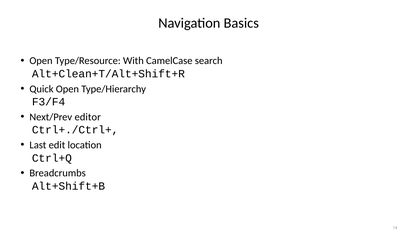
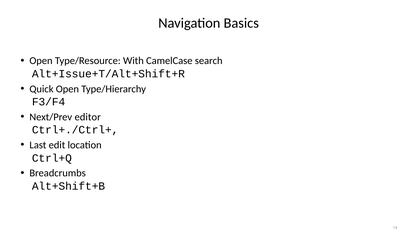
Alt+Clean+T/Alt+Shift+R: Alt+Clean+T/Alt+Shift+R -> Alt+Issue+T/Alt+Shift+R
